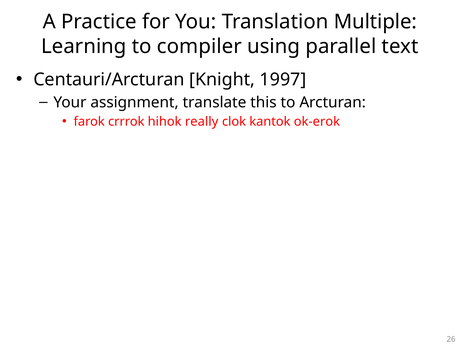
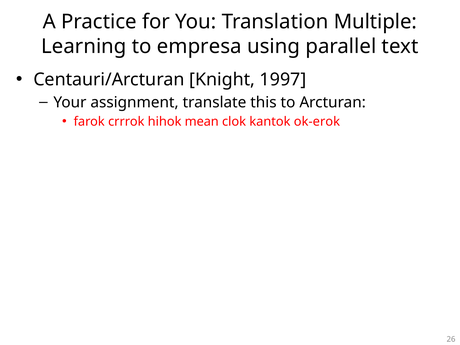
compiler: compiler -> empresa
really: really -> mean
